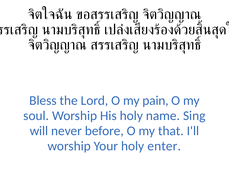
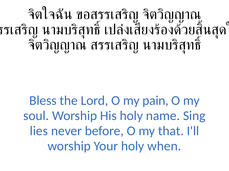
will: will -> lies
enter: enter -> when
